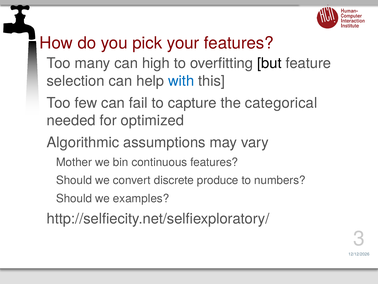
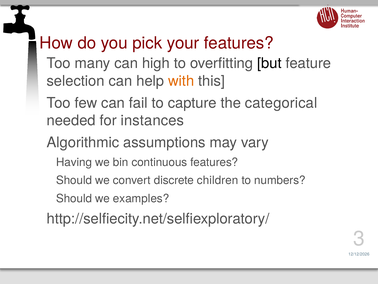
with colour: blue -> orange
optimized: optimized -> instances
Mother: Mother -> Having
produce: produce -> children
